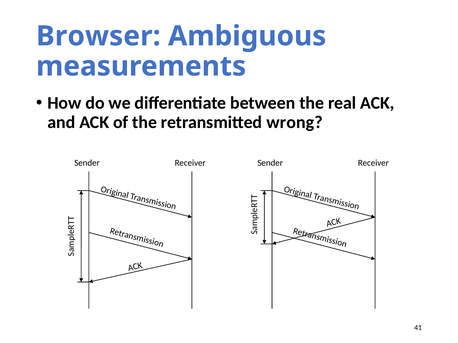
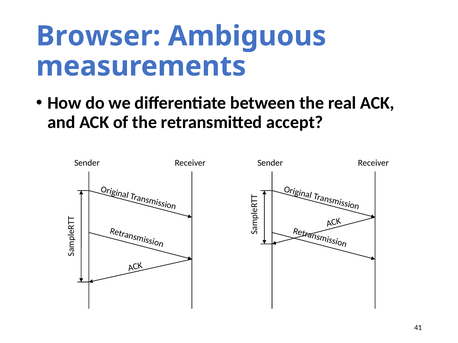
wrong: wrong -> accept
